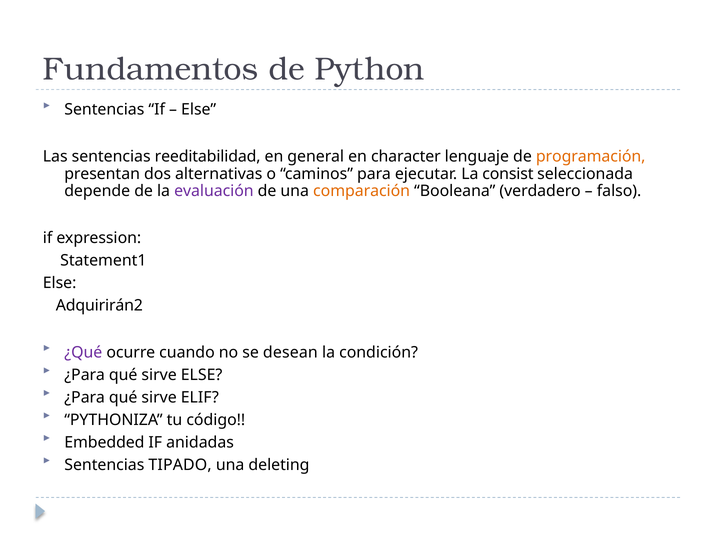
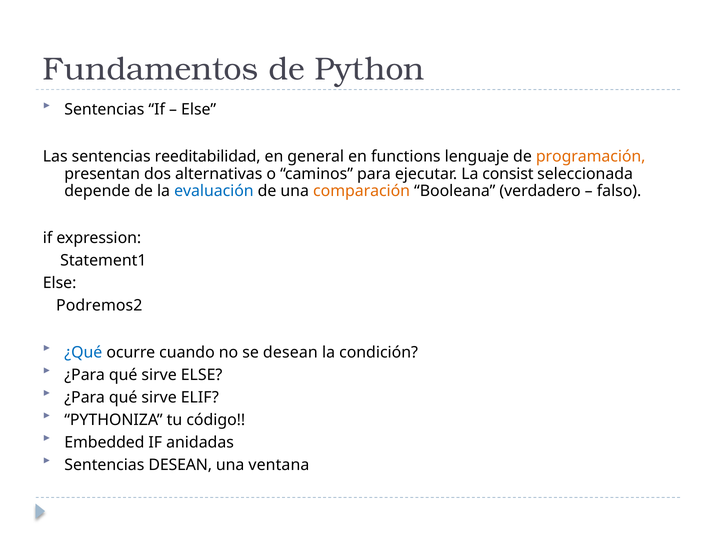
character: character -> functions
evaluación colour: purple -> blue
Adquirirán2: Adquirirán2 -> Podremos2
¿Qué colour: purple -> blue
Sentencias TIPADO: TIPADO -> DESEAN
deleting: deleting -> ventana
